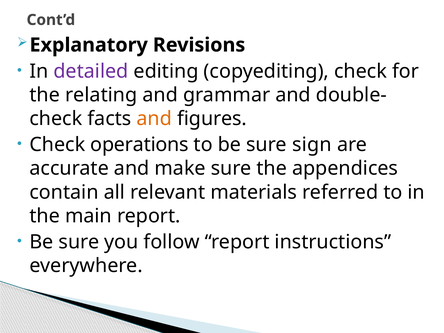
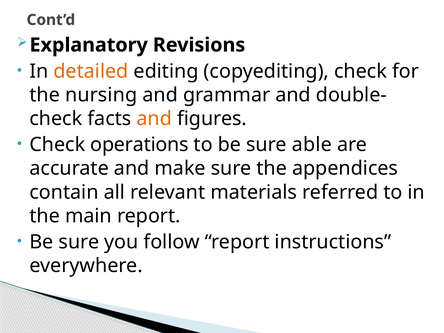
detailed colour: purple -> orange
relating: relating -> nursing
sign: sign -> able
